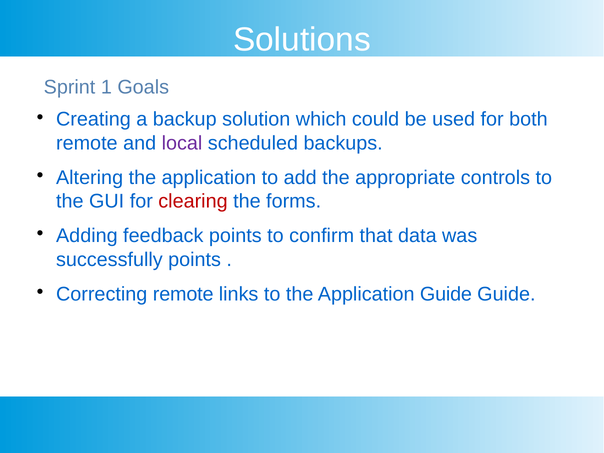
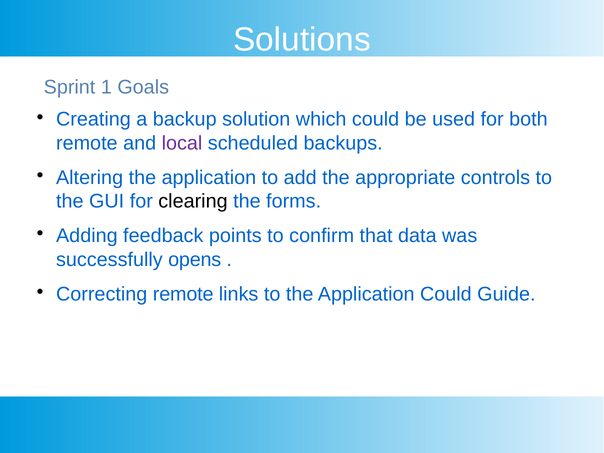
clearing colour: red -> black
successfully points: points -> opens
Application Guide: Guide -> Could
